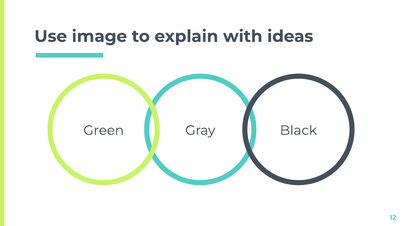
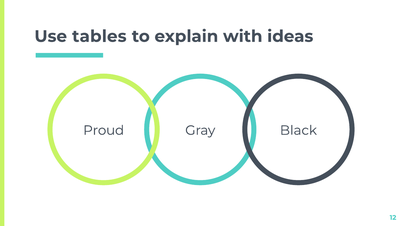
image: image -> tables
Green: Green -> Proud
